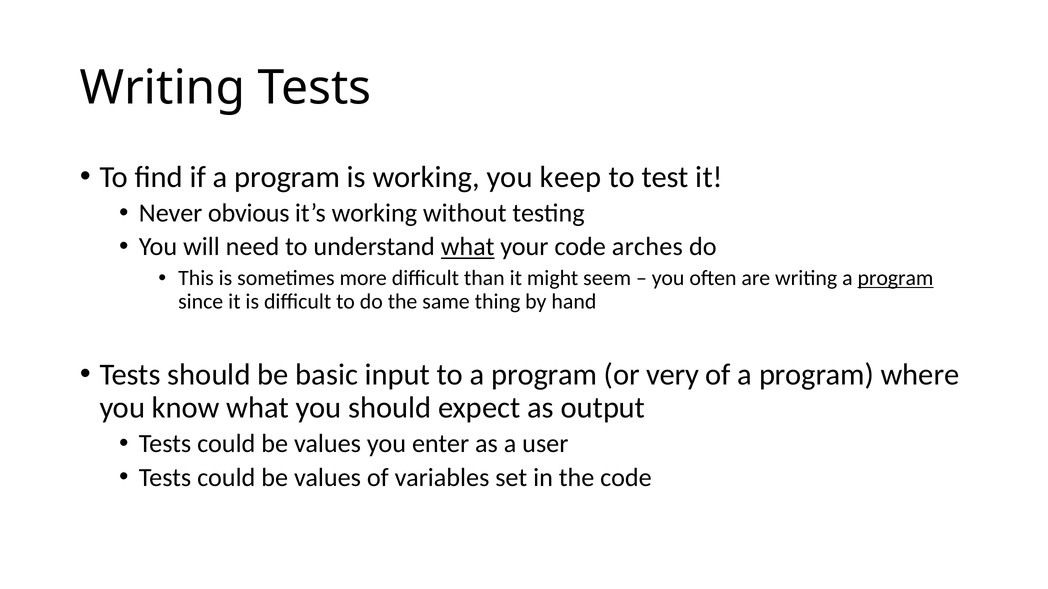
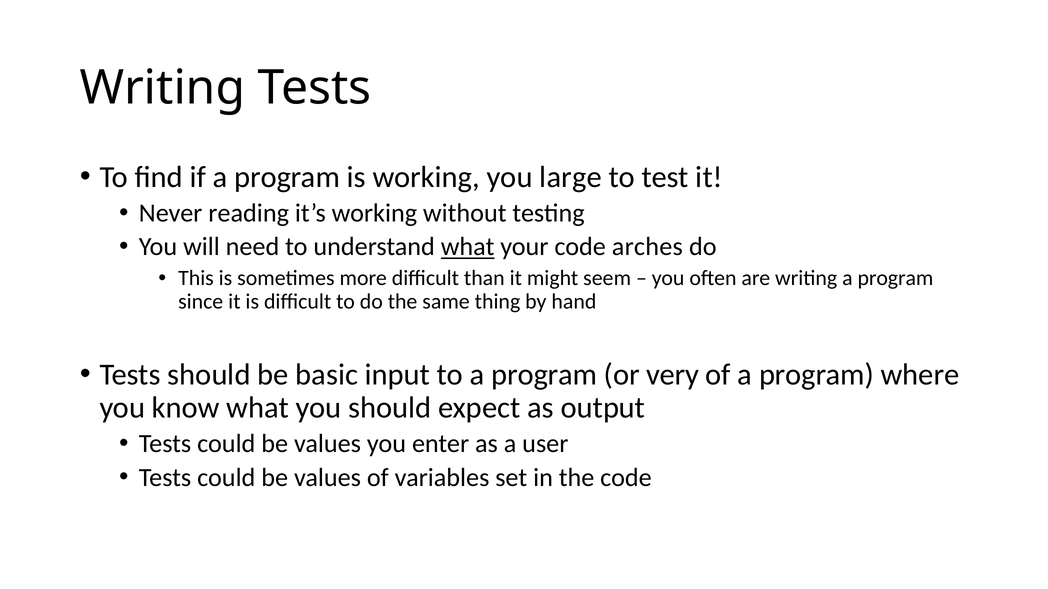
keep: keep -> large
obvious: obvious -> reading
program at (895, 278) underline: present -> none
